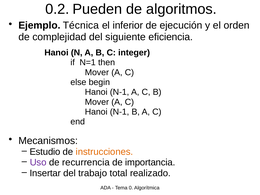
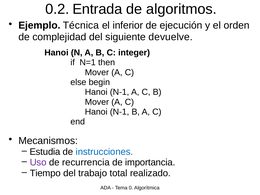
Pueden: Pueden -> Entrada
eficiencia: eficiencia -> devuelve
Estudio: Estudio -> Estudia
instrucciones colour: orange -> blue
Insertar: Insertar -> Tiempo
